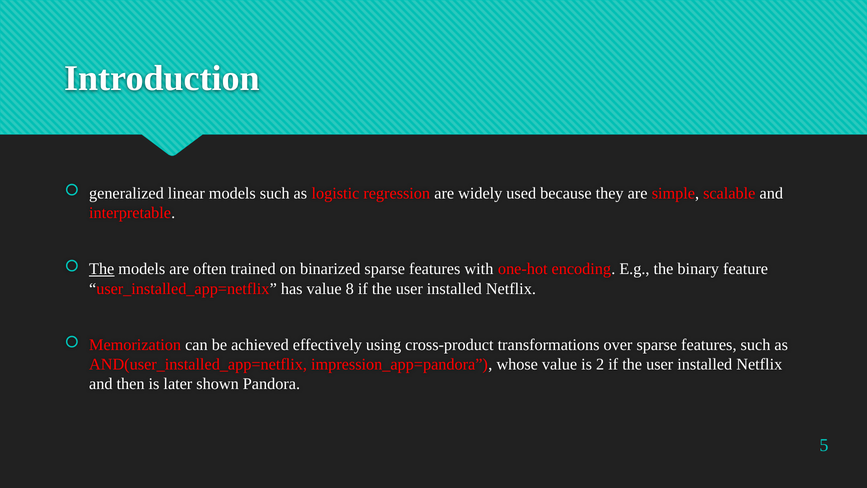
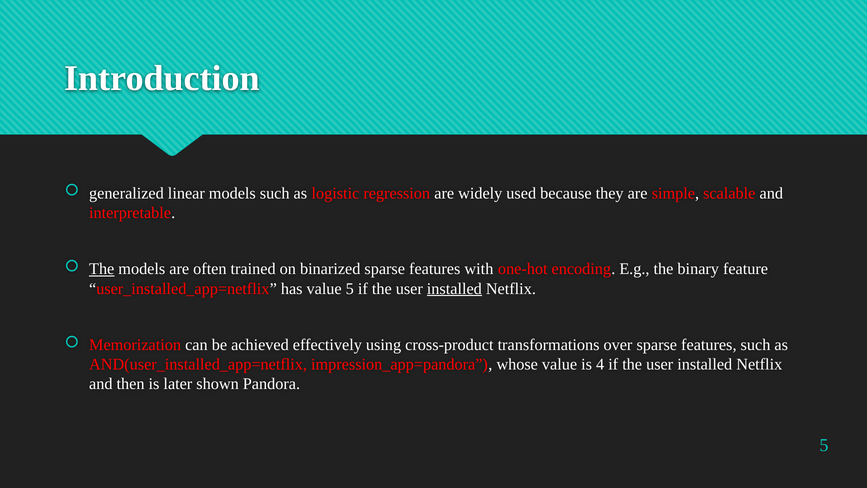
value 8: 8 -> 5
installed at (454, 288) underline: none -> present
2: 2 -> 4
